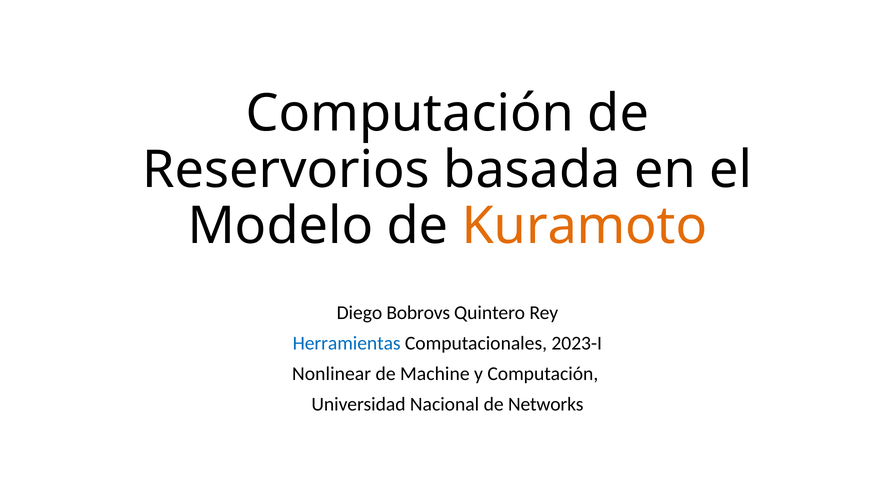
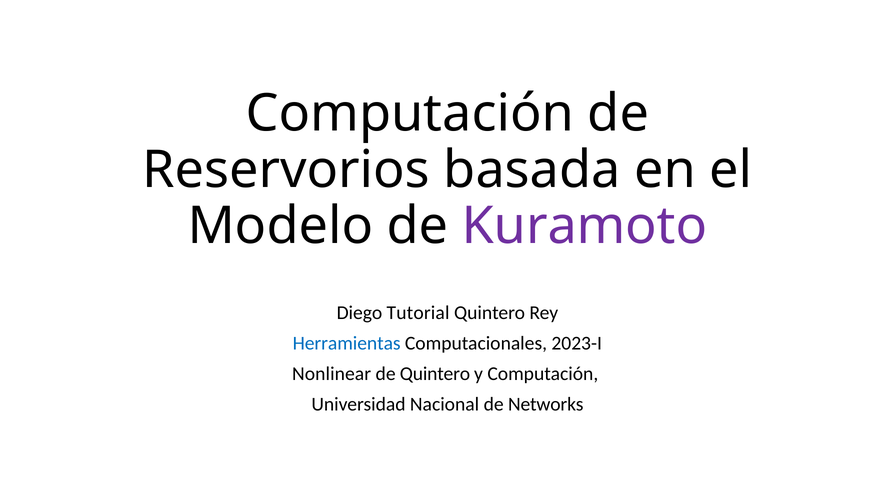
Kuramoto colour: orange -> purple
Bobrovs: Bobrovs -> Tutorial
de Machine: Machine -> Quintero
